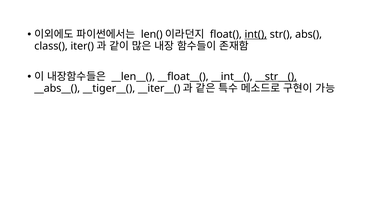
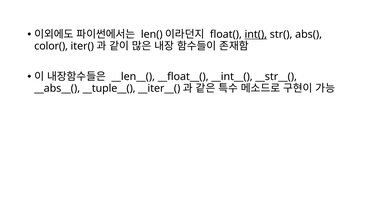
class(: class( -> color(
__str__( underline: present -> none
__tiger__(: __tiger__( -> __tuple__(
